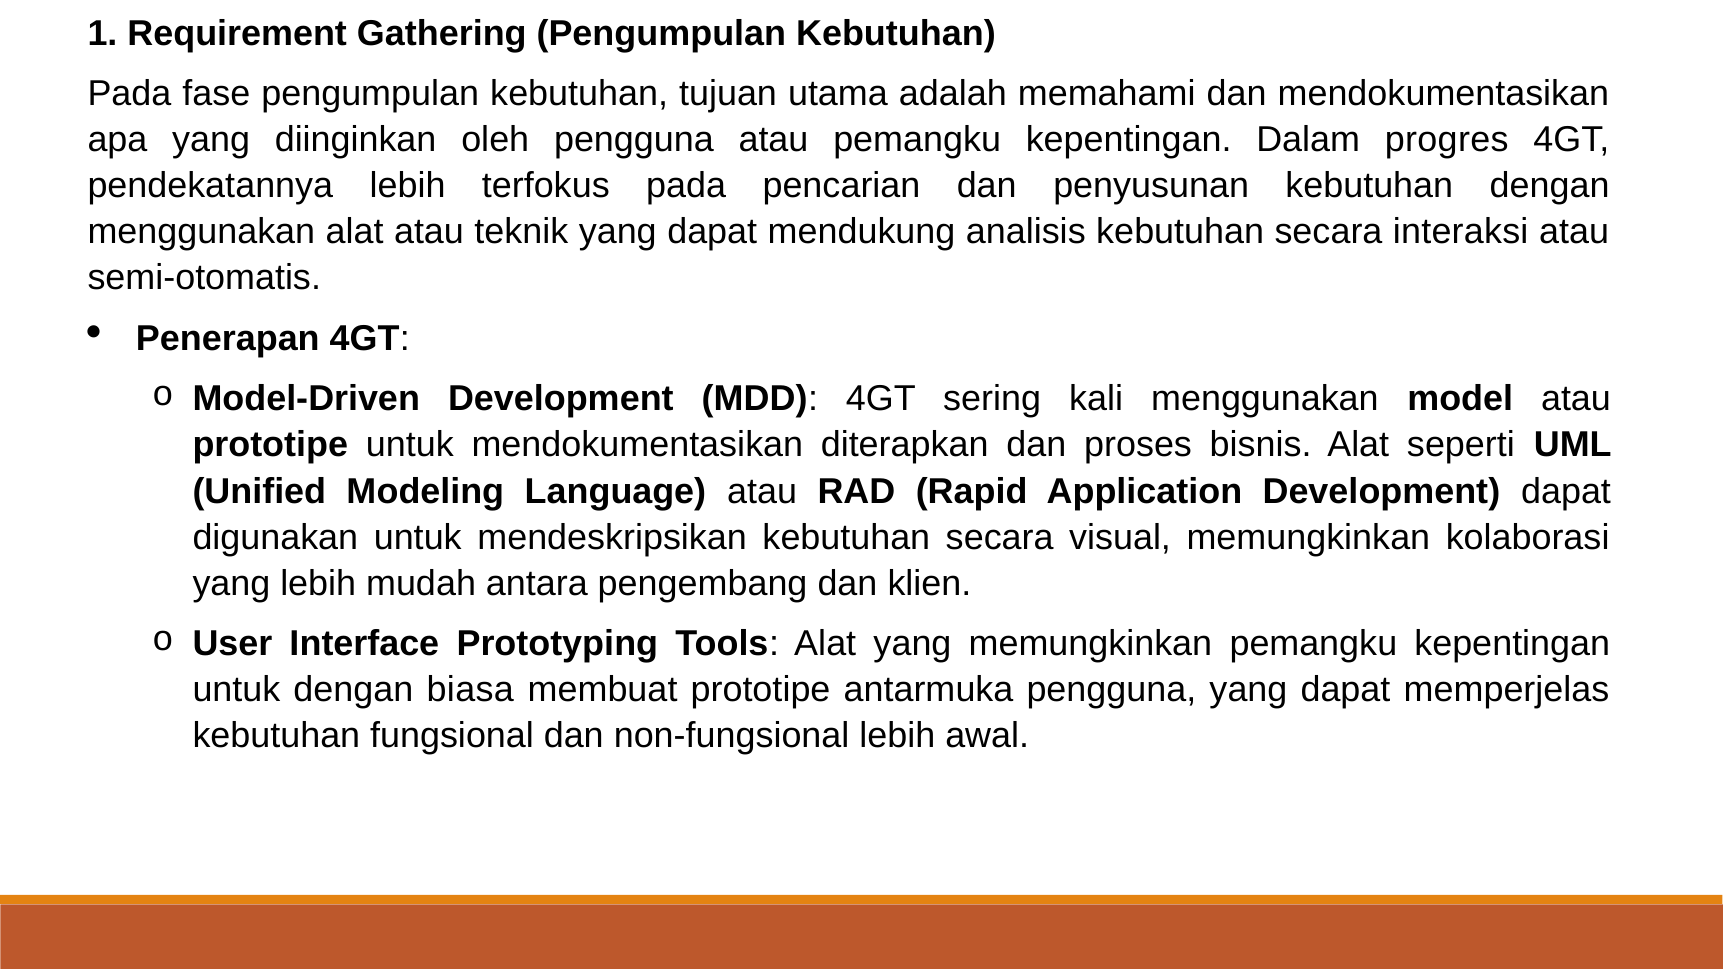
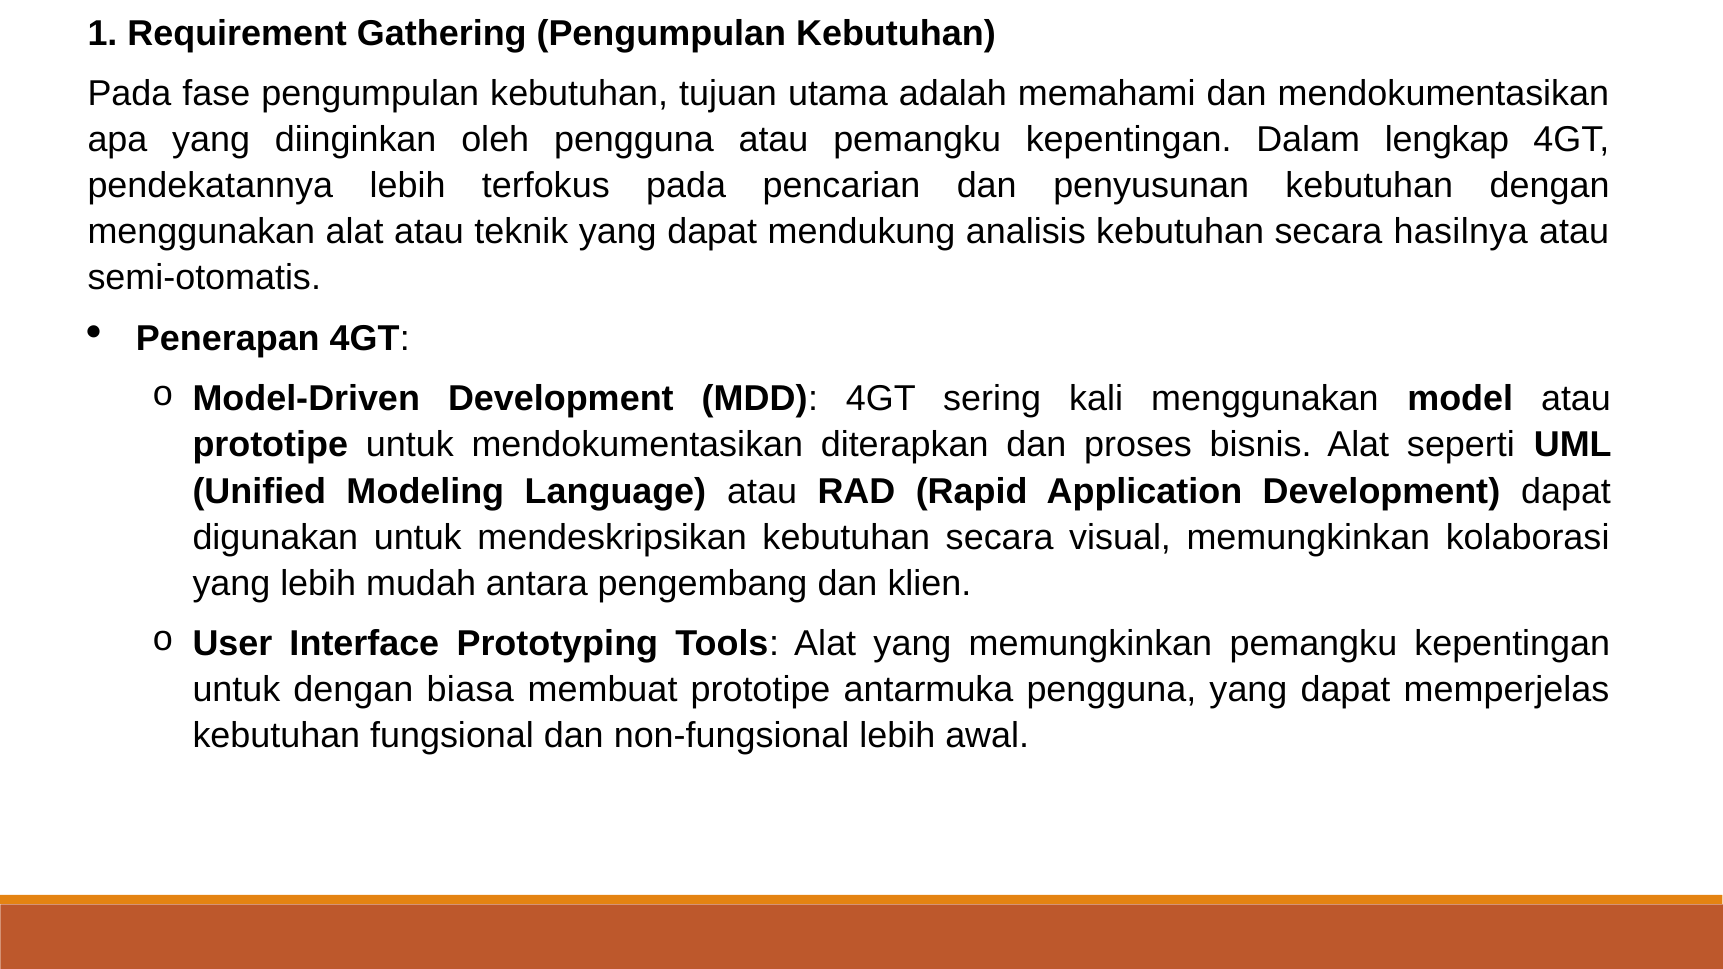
progres: progres -> lengkap
interaksi: interaksi -> hasilnya
